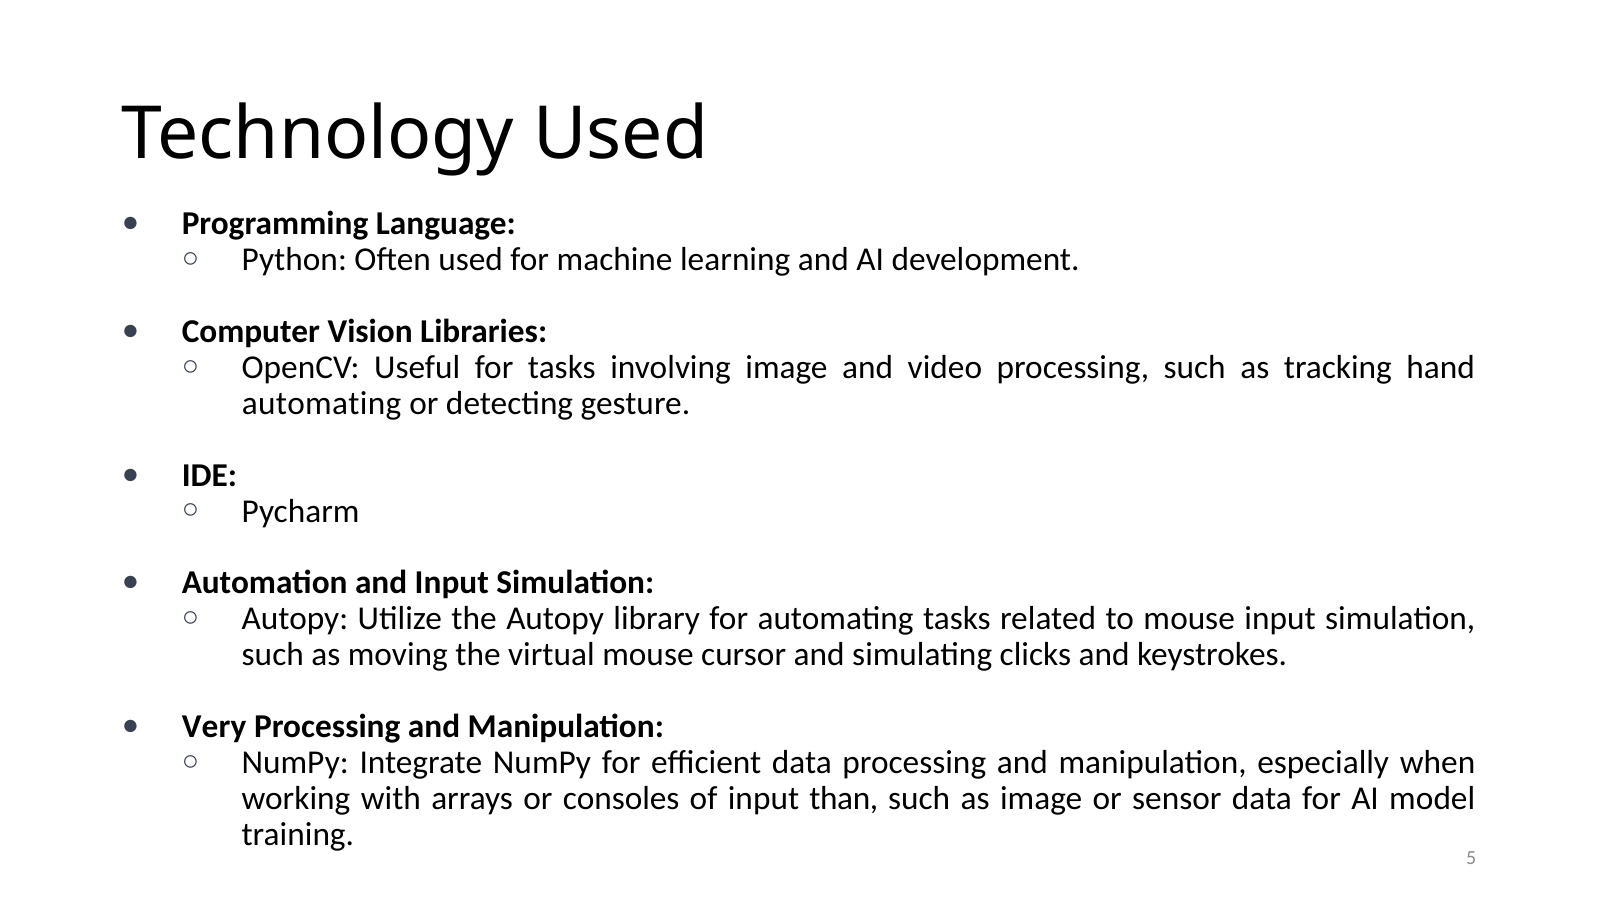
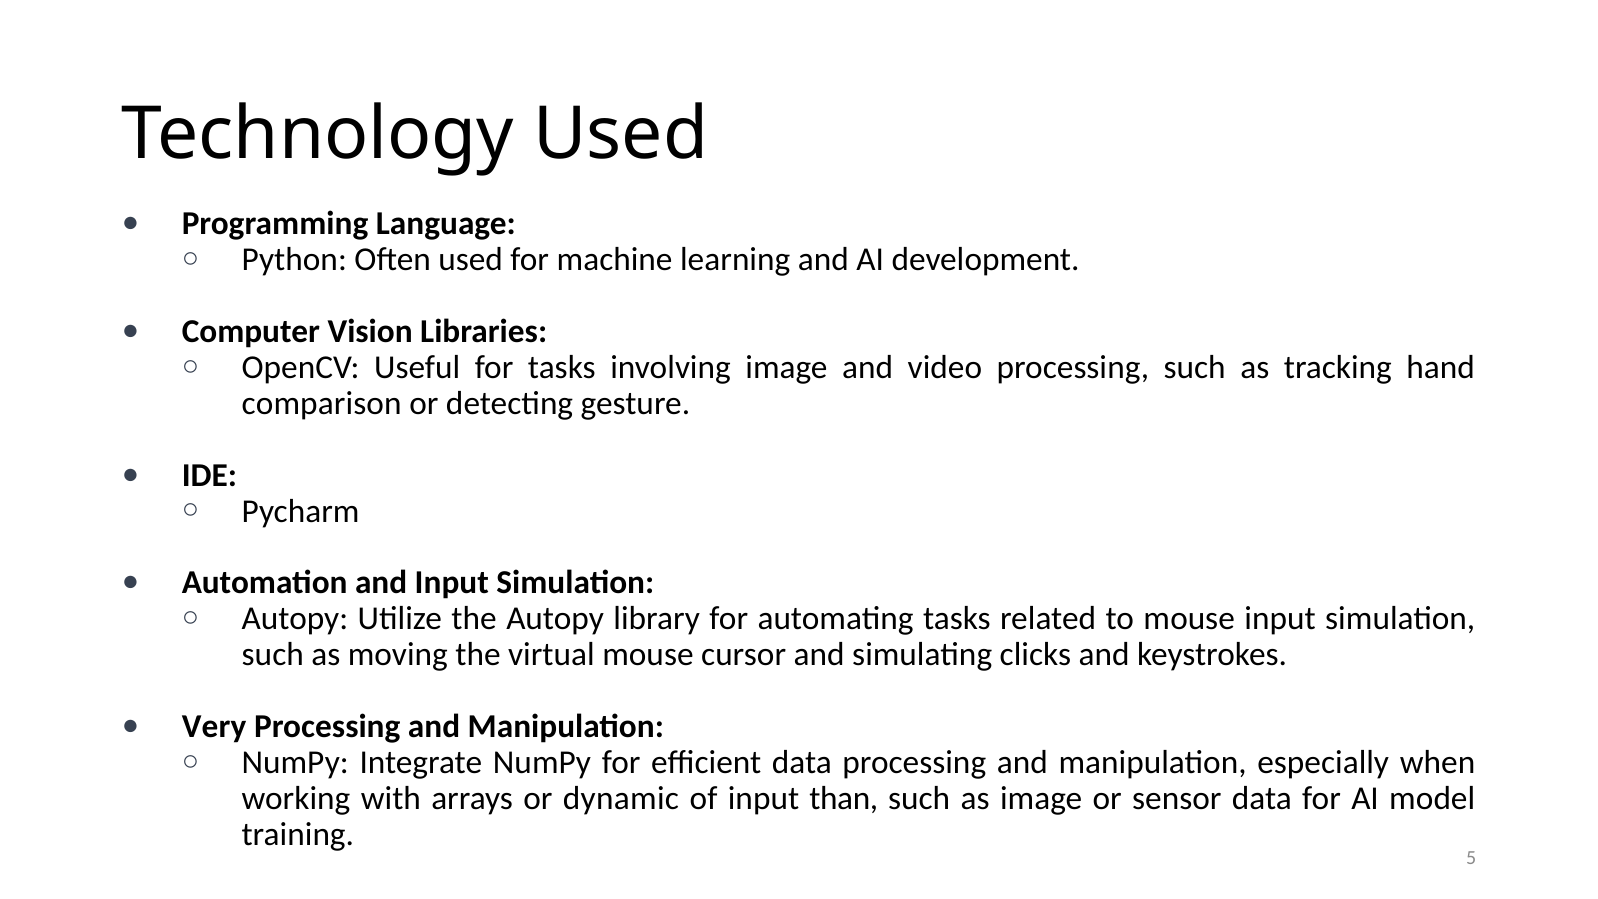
automating at (322, 403): automating -> comparison
consoles: consoles -> dynamic
